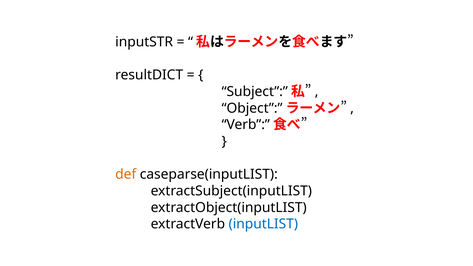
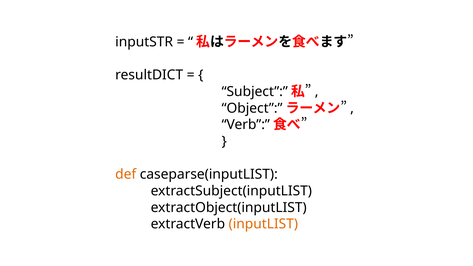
inputLIST colour: blue -> orange
